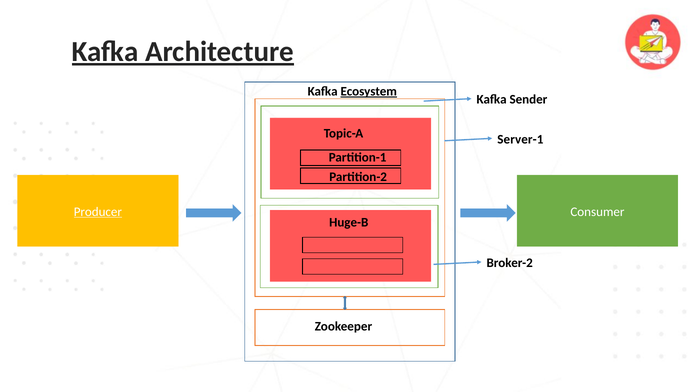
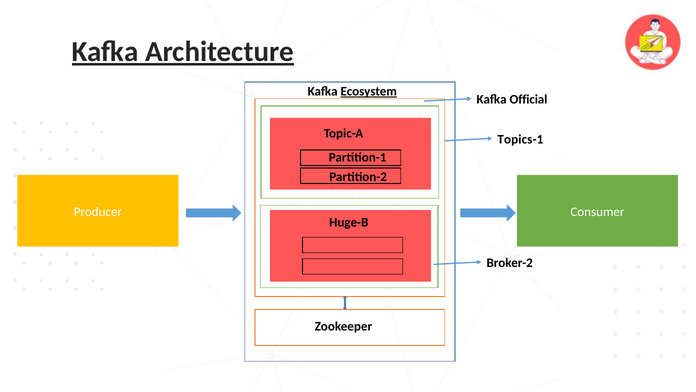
Sender: Sender -> Official
Server-1: Server-1 -> Topics-1
Producer underline: present -> none
